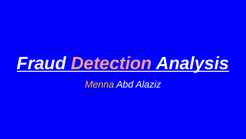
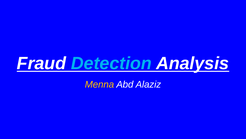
Detection colour: pink -> light blue
